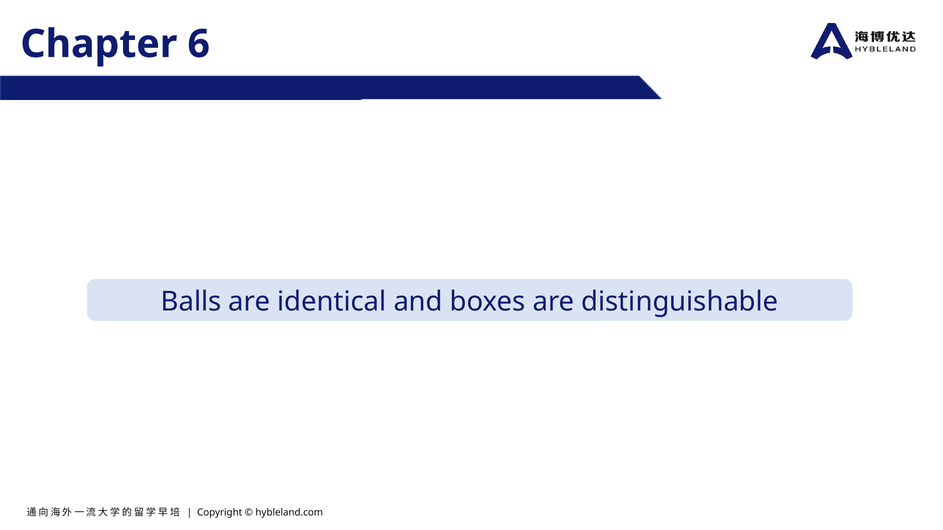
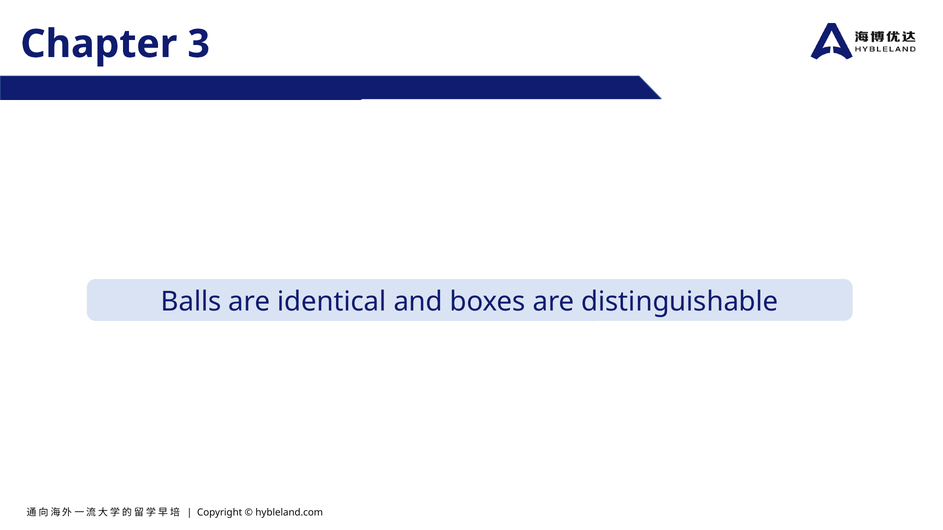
6: 6 -> 3
